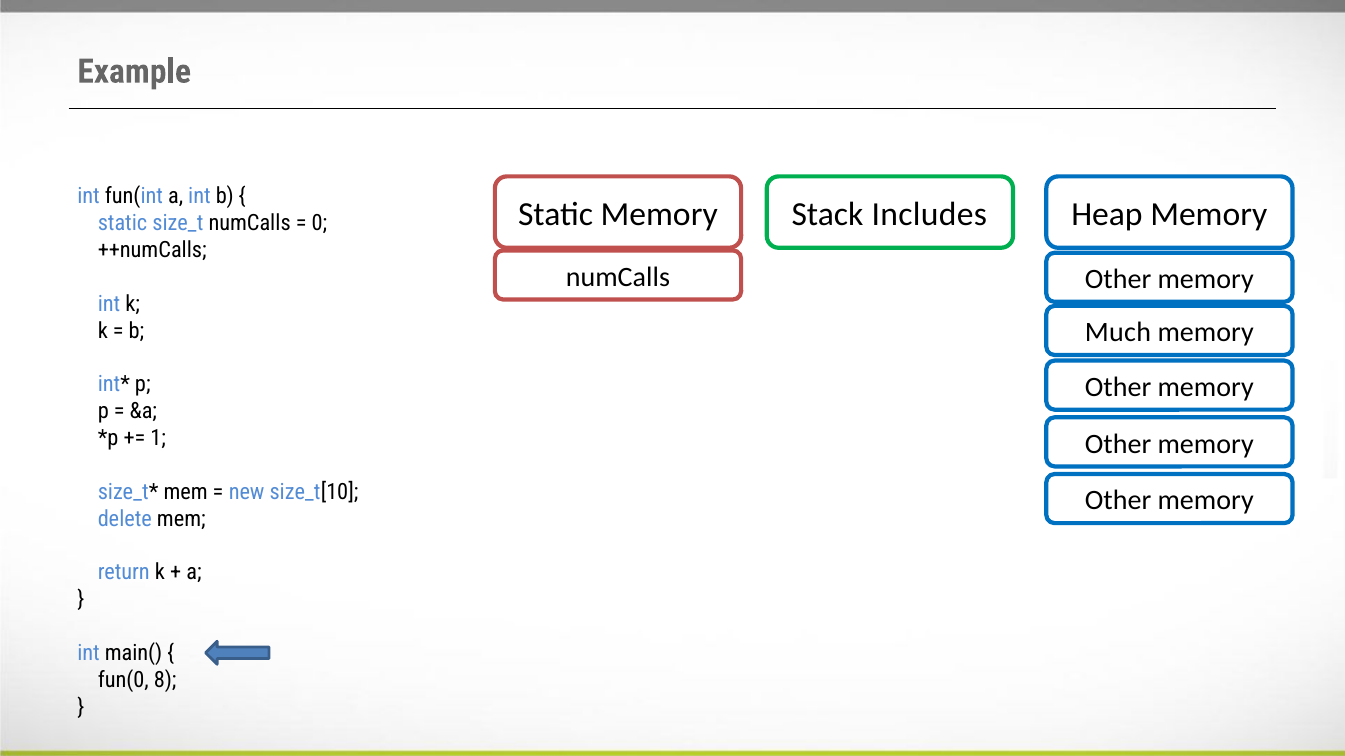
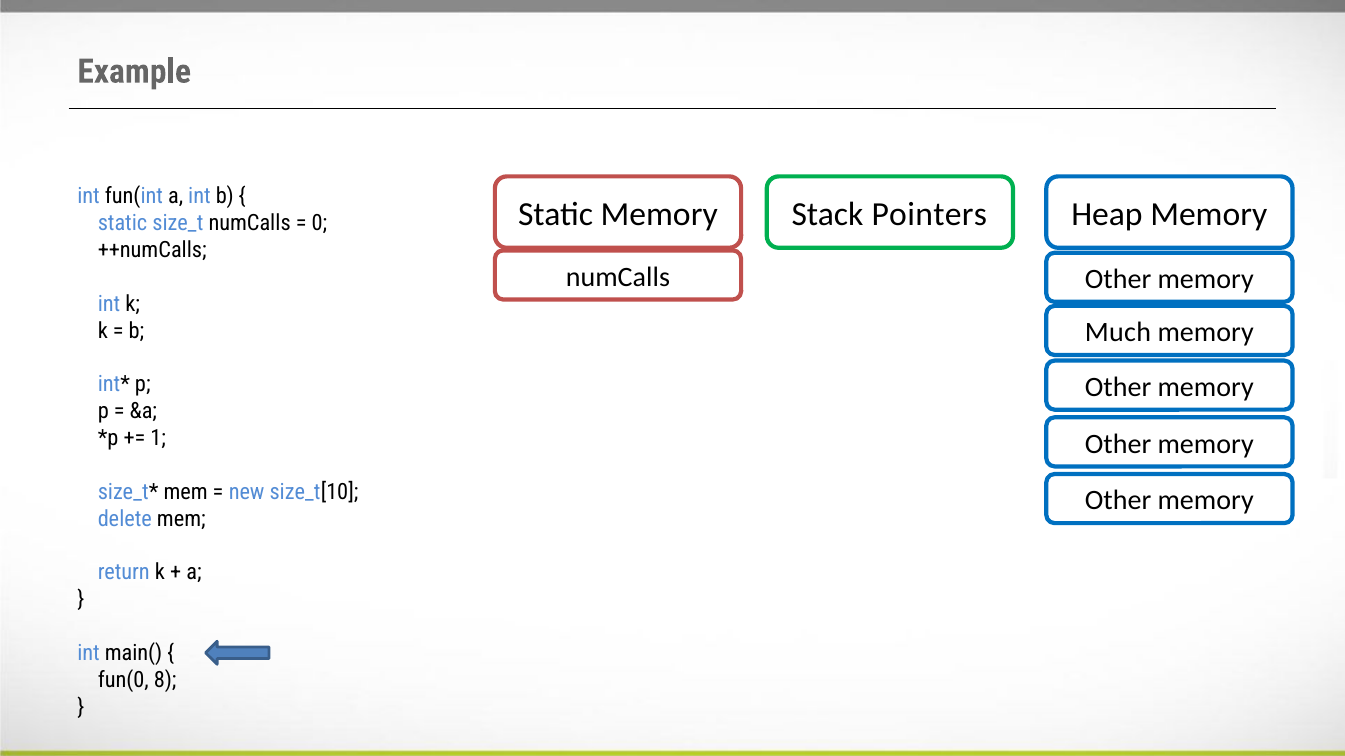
Includes: Includes -> Pointers
